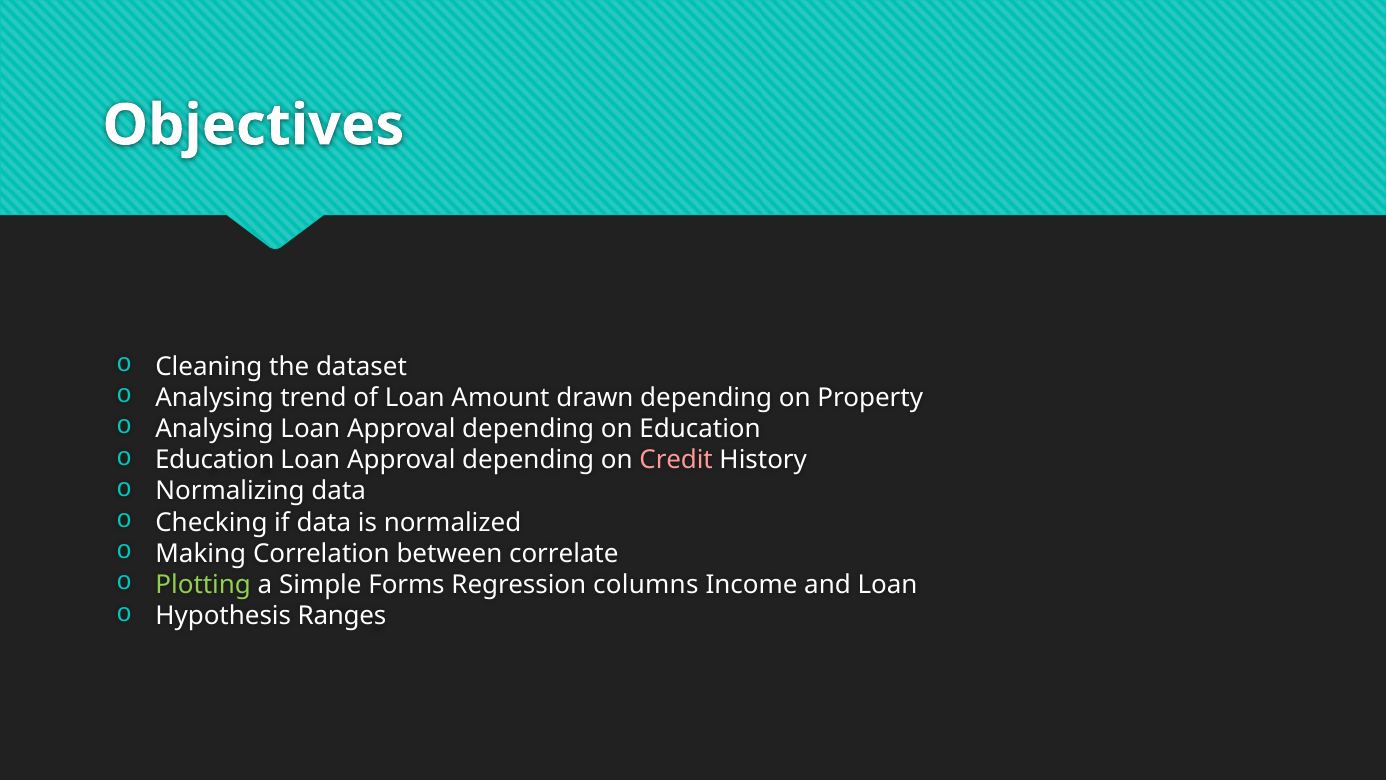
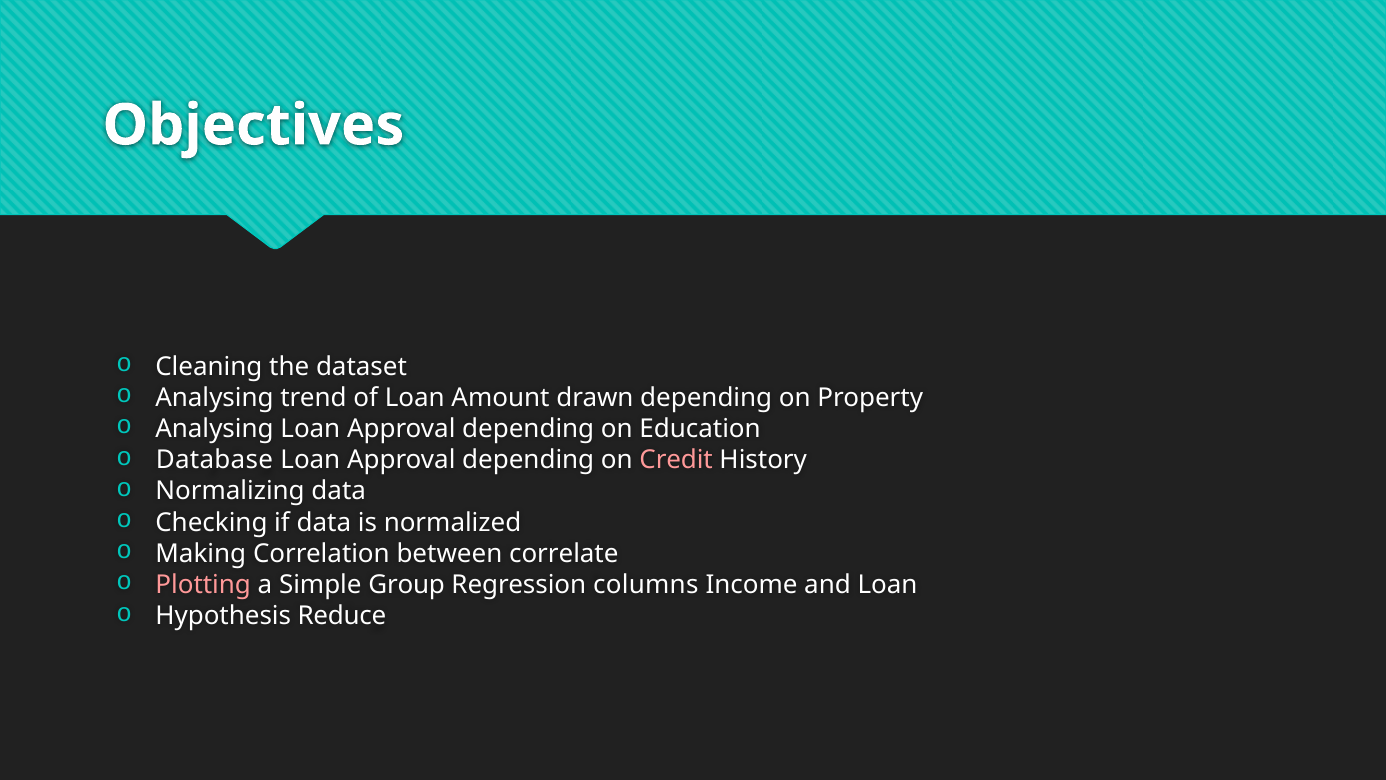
Education at (215, 460): Education -> Database
Plotting colour: light green -> pink
Forms: Forms -> Group
Ranges: Ranges -> Reduce
